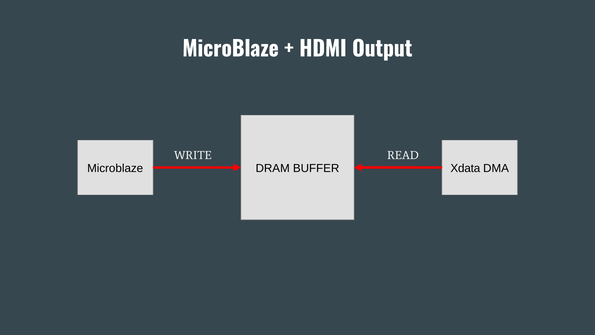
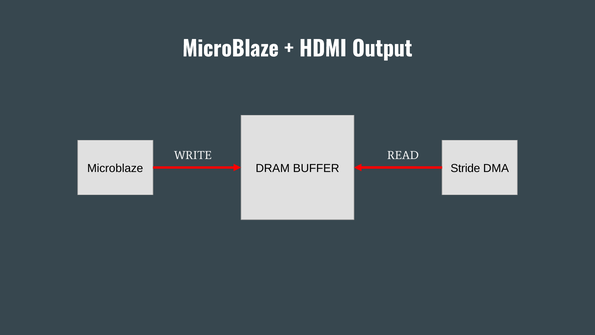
Xdata: Xdata -> Stride
